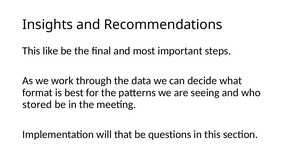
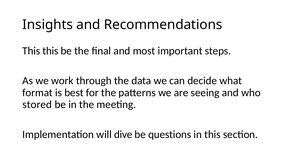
This like: like -> this
that: that -> dive
